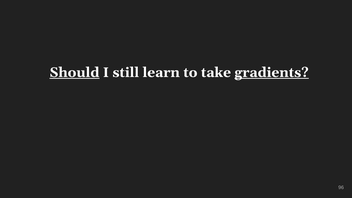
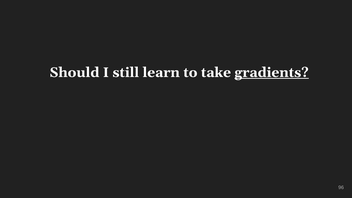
Should underline: present -> none
